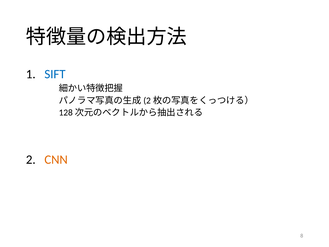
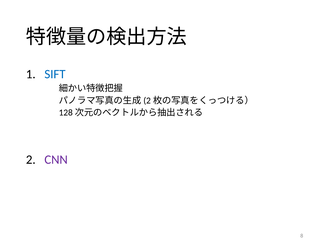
CNN colour: orange -> purple
